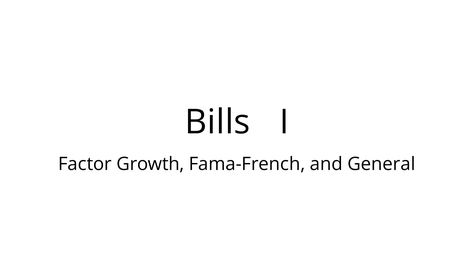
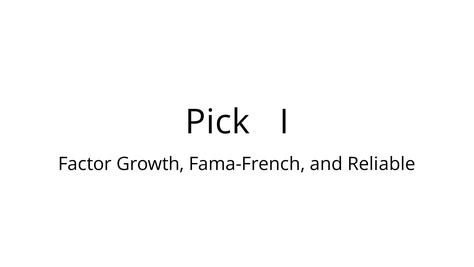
Bills: Bills -> Pick
General: General -> Reliable
